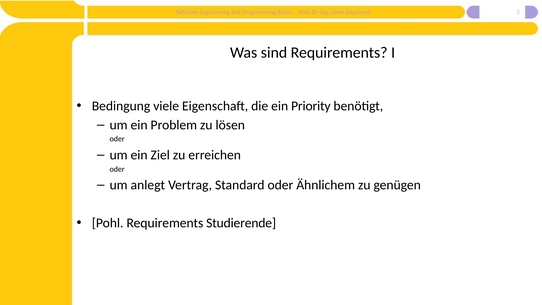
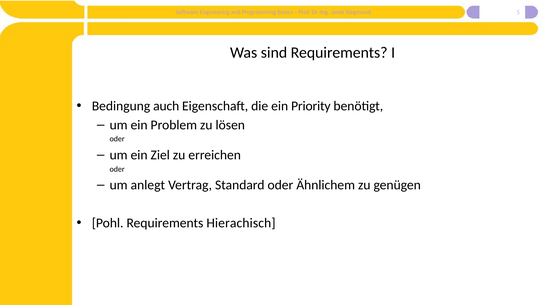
viele: viele -> auch
Studierende: Studierende -> Hierachisch
